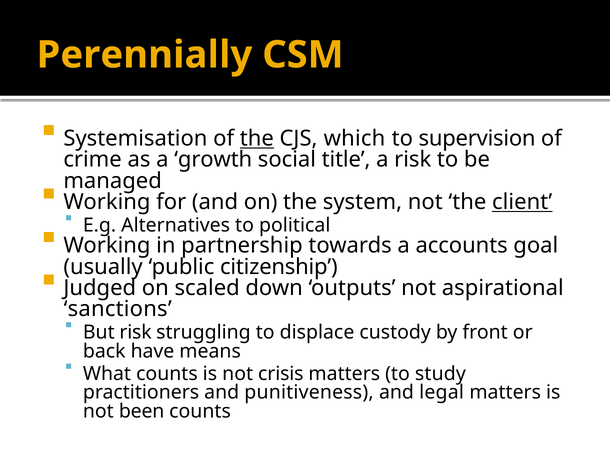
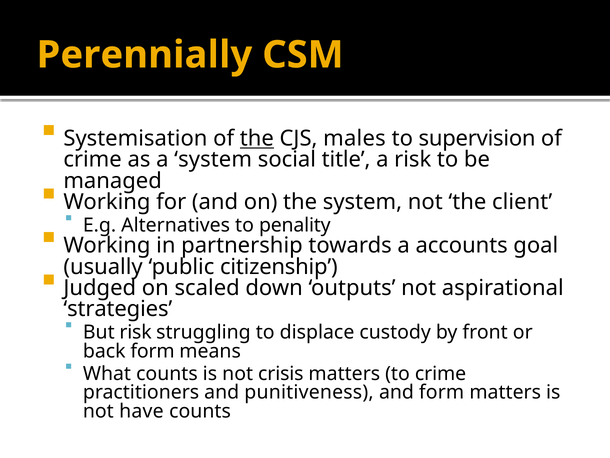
which: which -> males
a growth: growth -> system
client underline: present -> none
political: political -> penality
sanctions: sanctions -> strategies
back have: have -> form
to study: study -> crime
and legal: legal -> form
been: been -> have
